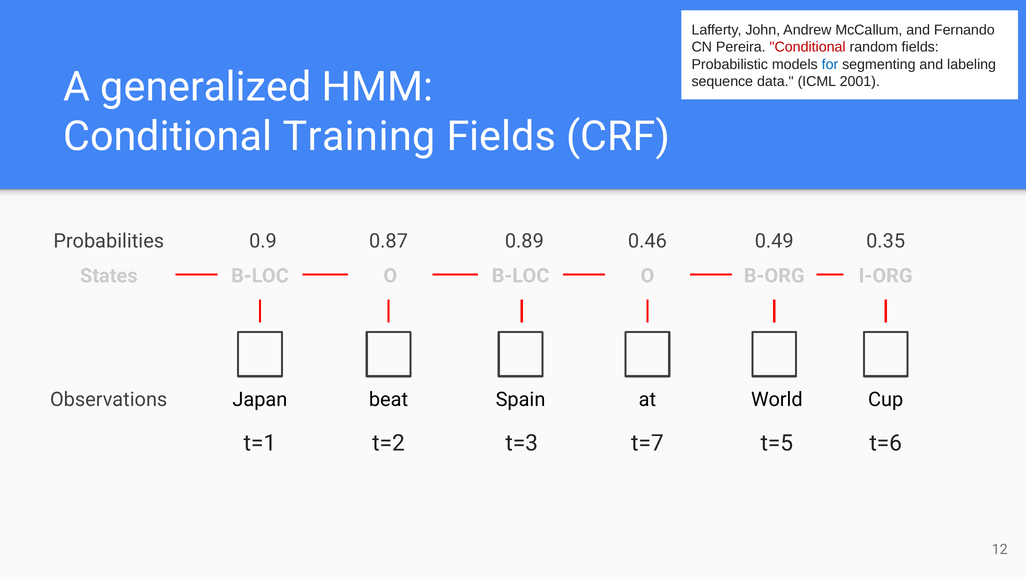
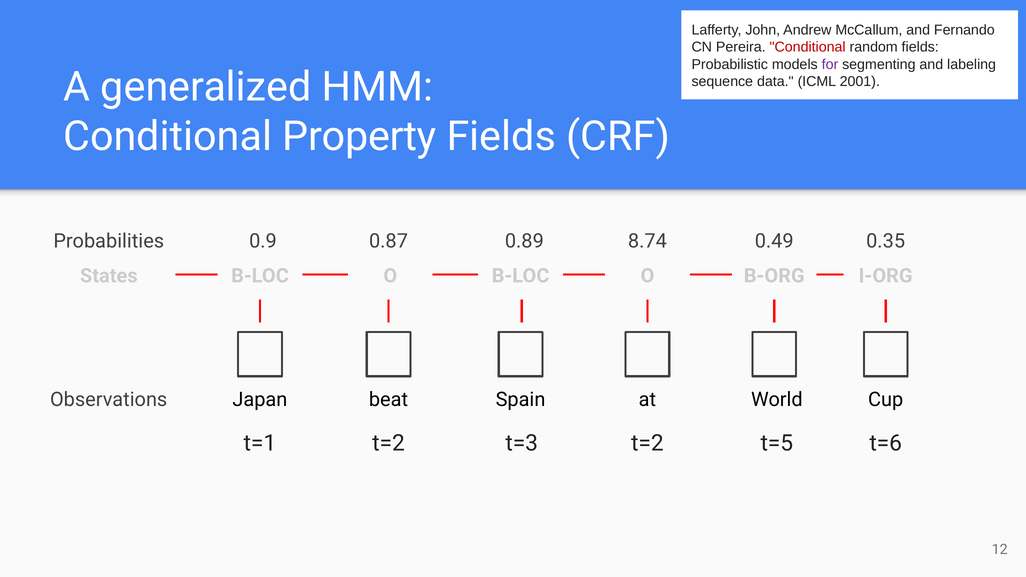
for colour: blue -> purple
Training: Training -> Property
0.46: 0.46 -> 8.74
t=7 at (647, 443): t=7 -> t=2
